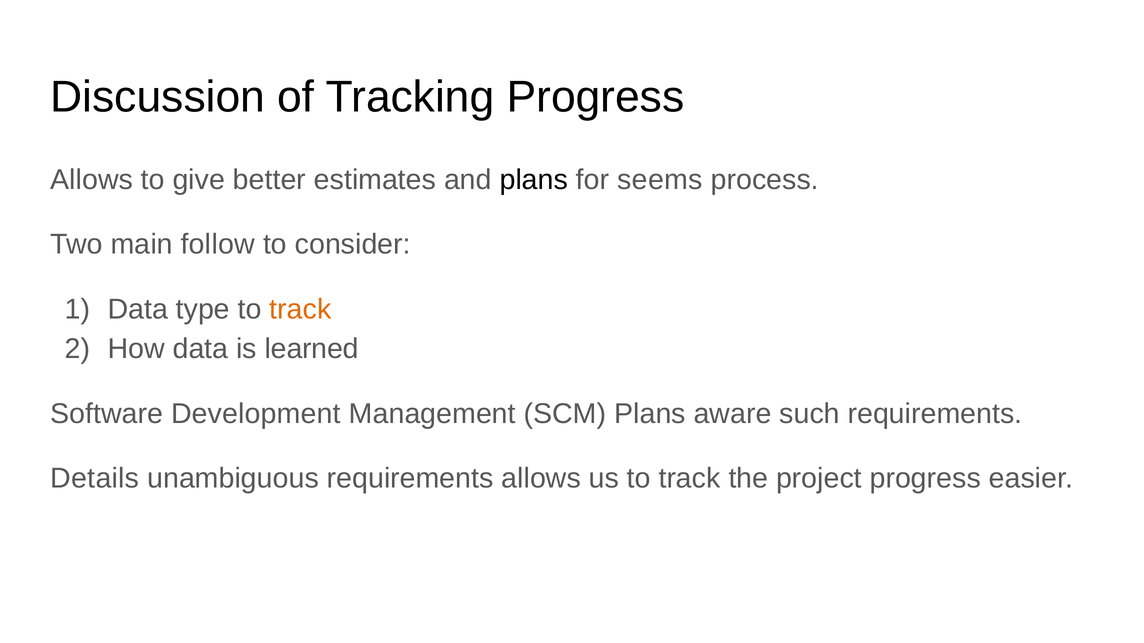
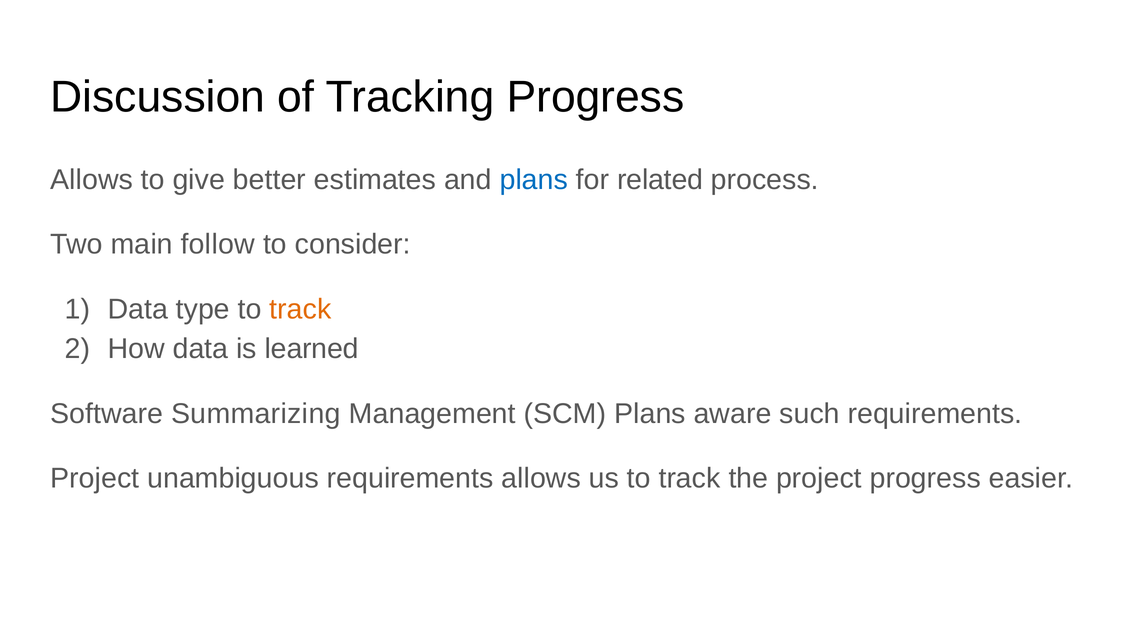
plans at (534, 180) colour: black -> blue
seems: seems -> related
Development: Development -> Summarizing
Details at (95, 479): Details -> Project
